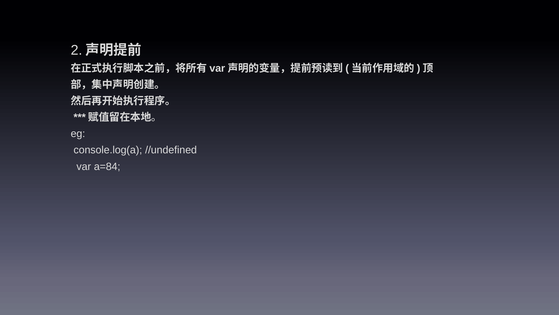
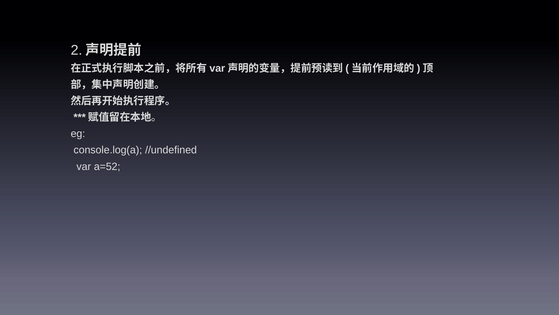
a=84: a=84 -> a=52
